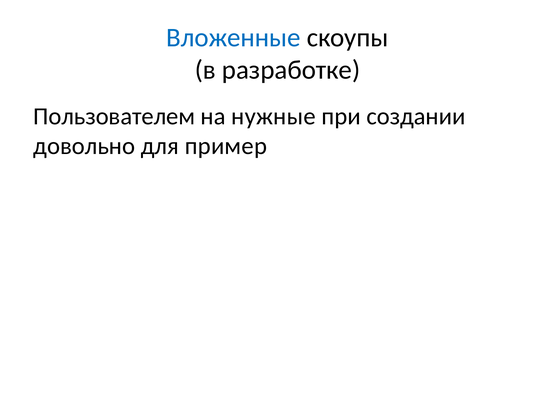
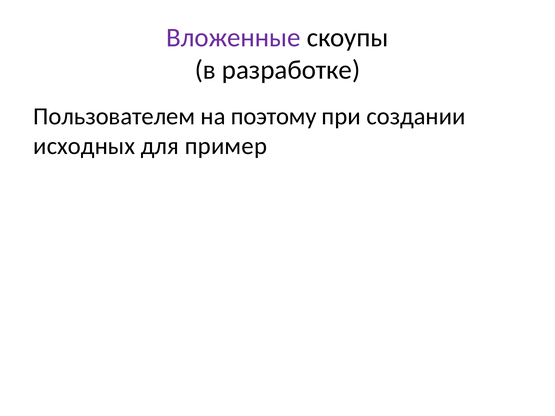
Вложенные colour: blue -> purple
нужные: нужные -> поэтому
довольно: довольно -> исходных
